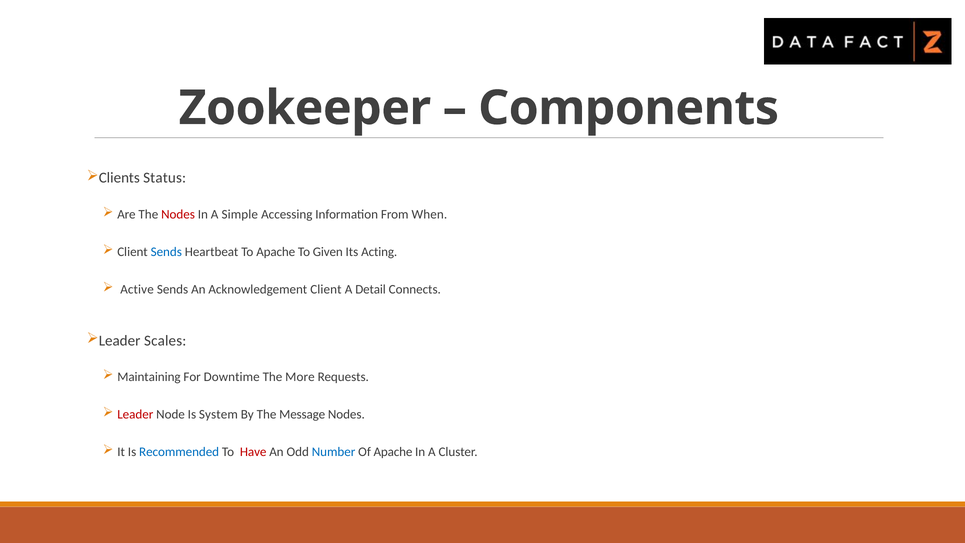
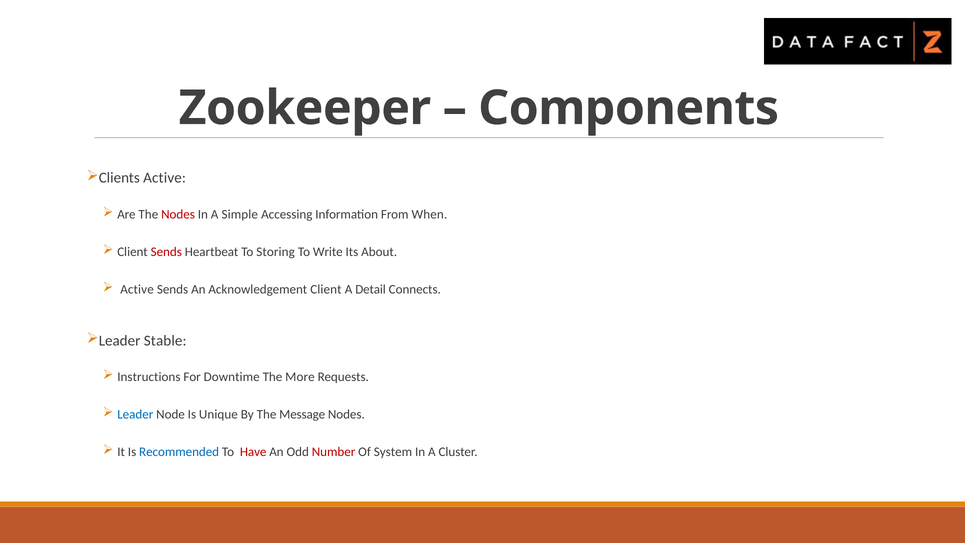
Status at (165, 178): Status -> Active
Sends at (166, 252) colour: blue -> red
To Apache: Apache -> Storing
Given: Given -> Write
Acting: Acting -> About
Scales: Scales -> Stable
Maintaining: Maintaining -> Instructions
Leader colour: red -> blue
System: System -> Unique
Number colour: blue -> red
Of Apache: Apache -> System
